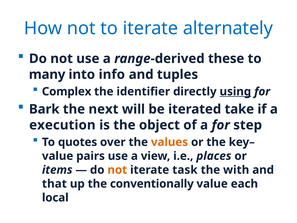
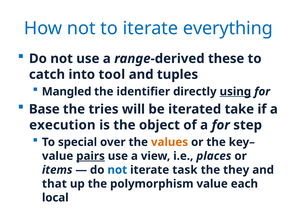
alternately: alternately -> everything
many: many -> catch
info: info -> tool
Complex: Complex -> Mangled
Bark: Bark -> Base
next: next -> tries
quotes: quotes -> special
pairs underline: none -> present
not at (117, 170) colour: orange -> blue
with: with -> they
conventionally: conventionally -> polymorphism
